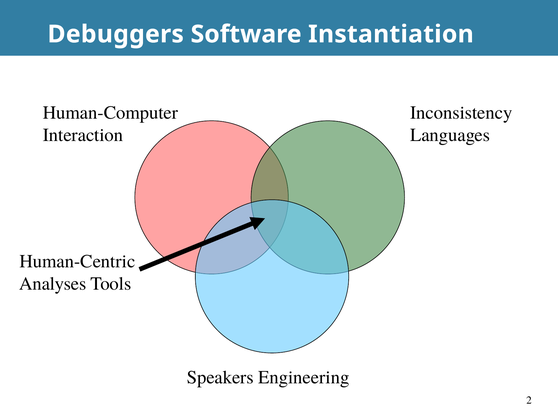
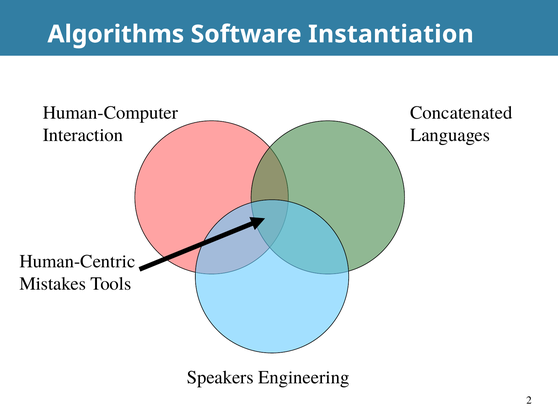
Debuggers: Debuggers -> Algorithms
Inconsistency: Inconsistency -> Concatenated
Analyses: Analyses -> Mistakes
